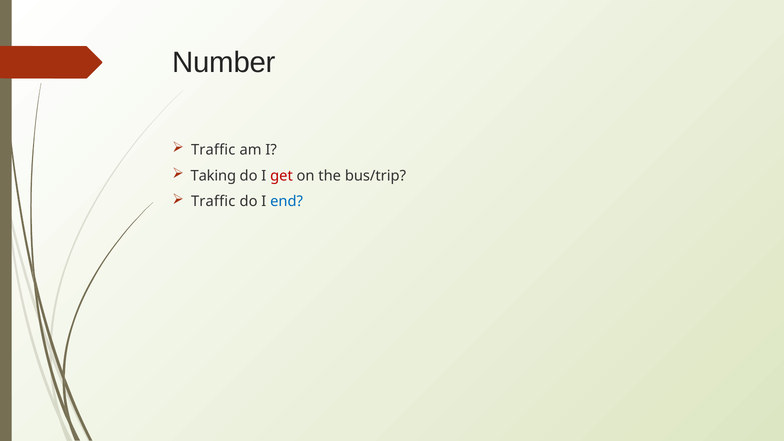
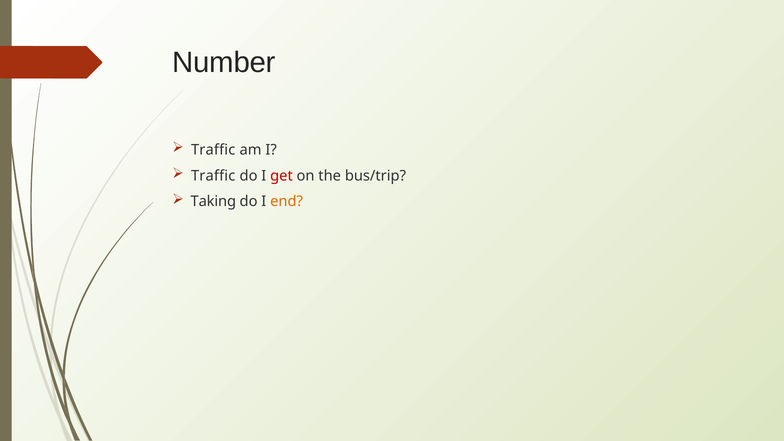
Taking at (213, 176): Taking -> Traffic
Traffic at (213, 202): Traffic -> Taking
end colour: blue -> orange
